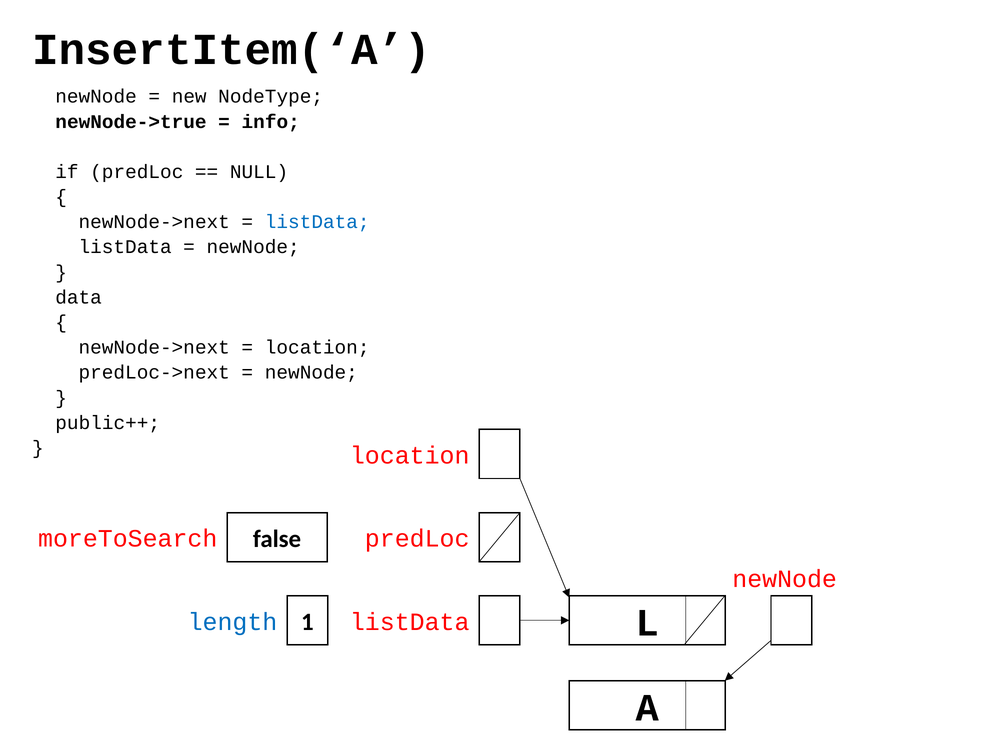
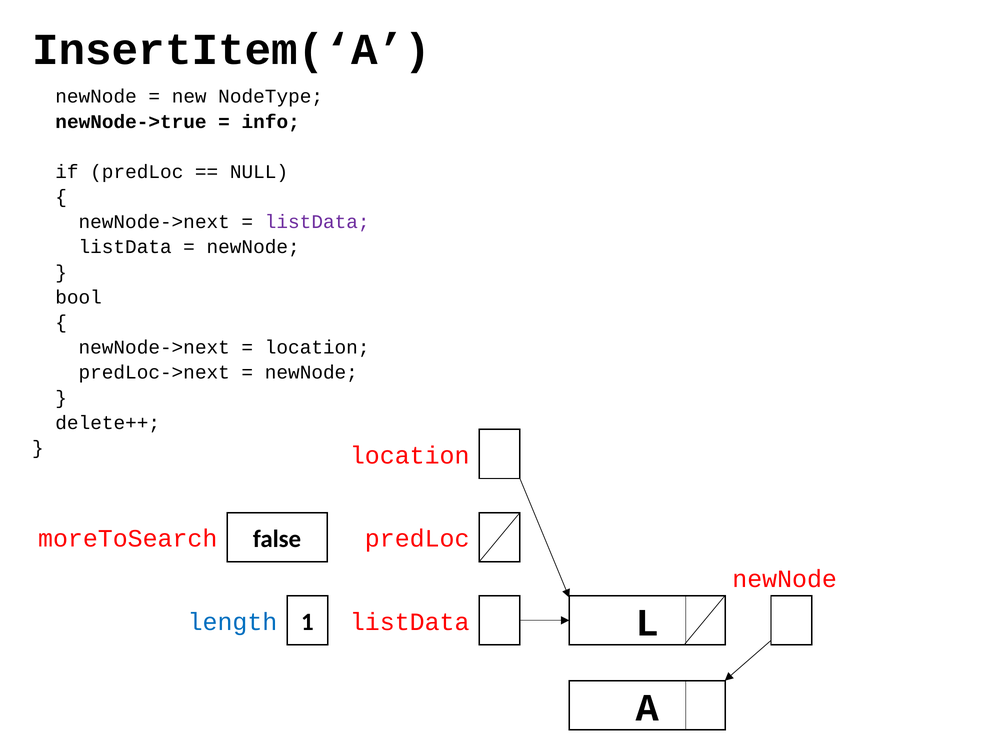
listData at (317, 222) colour: blue -> purple
data: data -> bool
public++: public++ -> delete++
